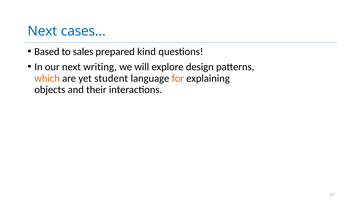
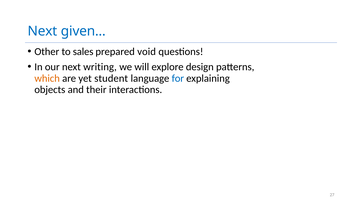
cases: cases -> given
Based: Based -> Other
kind: kind -> void
for colour: orange -> blue
